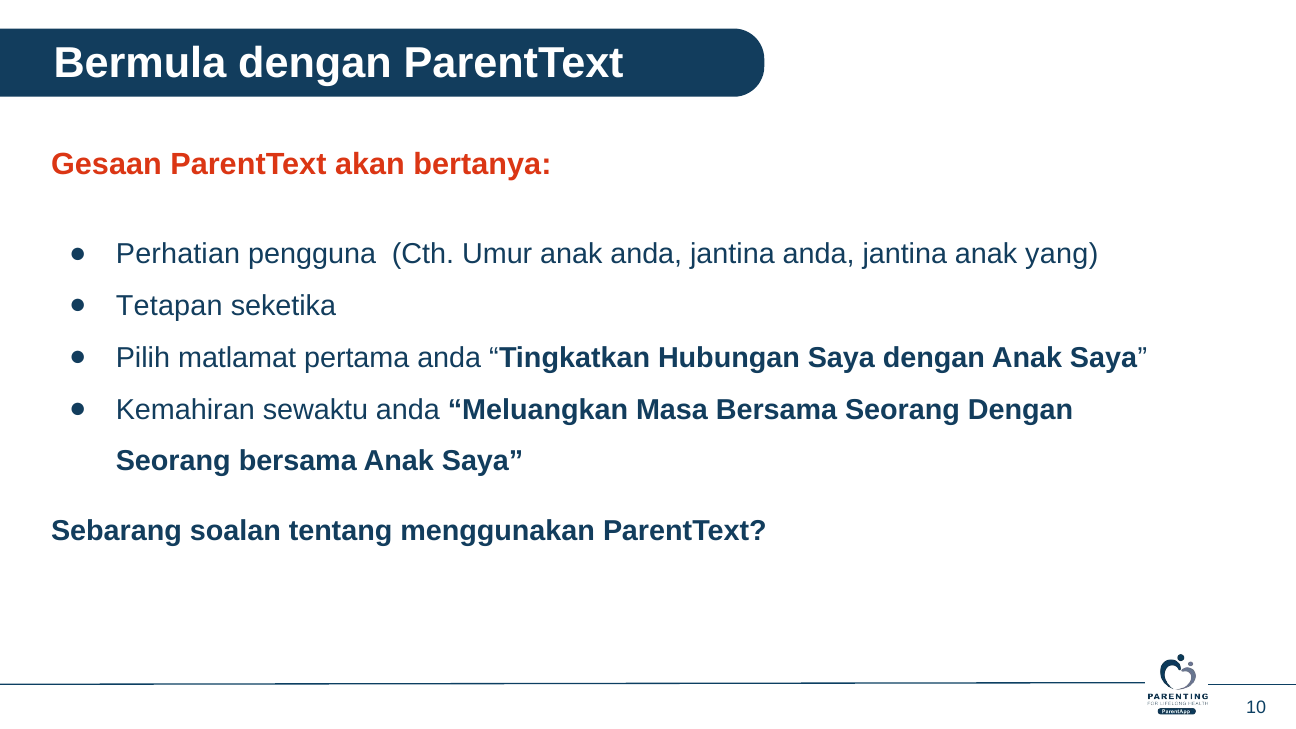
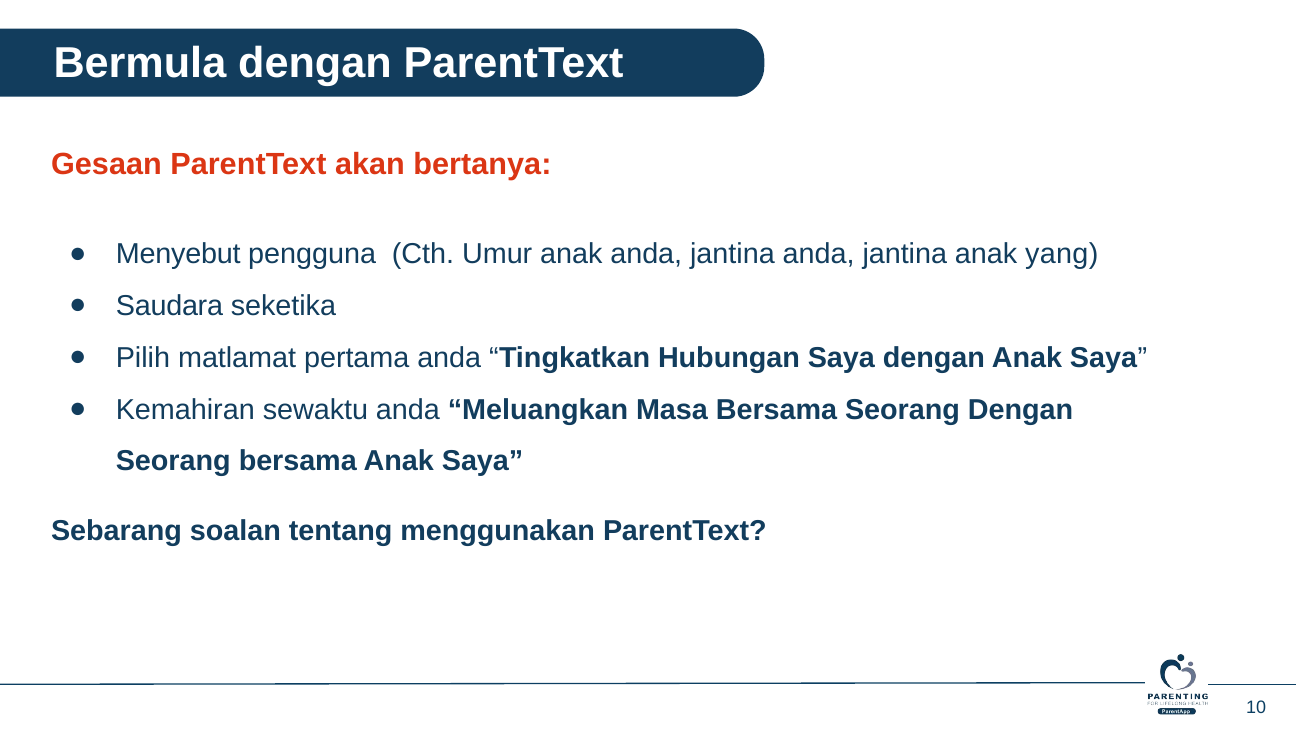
Perhatian: Perhatian -> Menyebut
Tetapan: Tetapan -> Saudara
